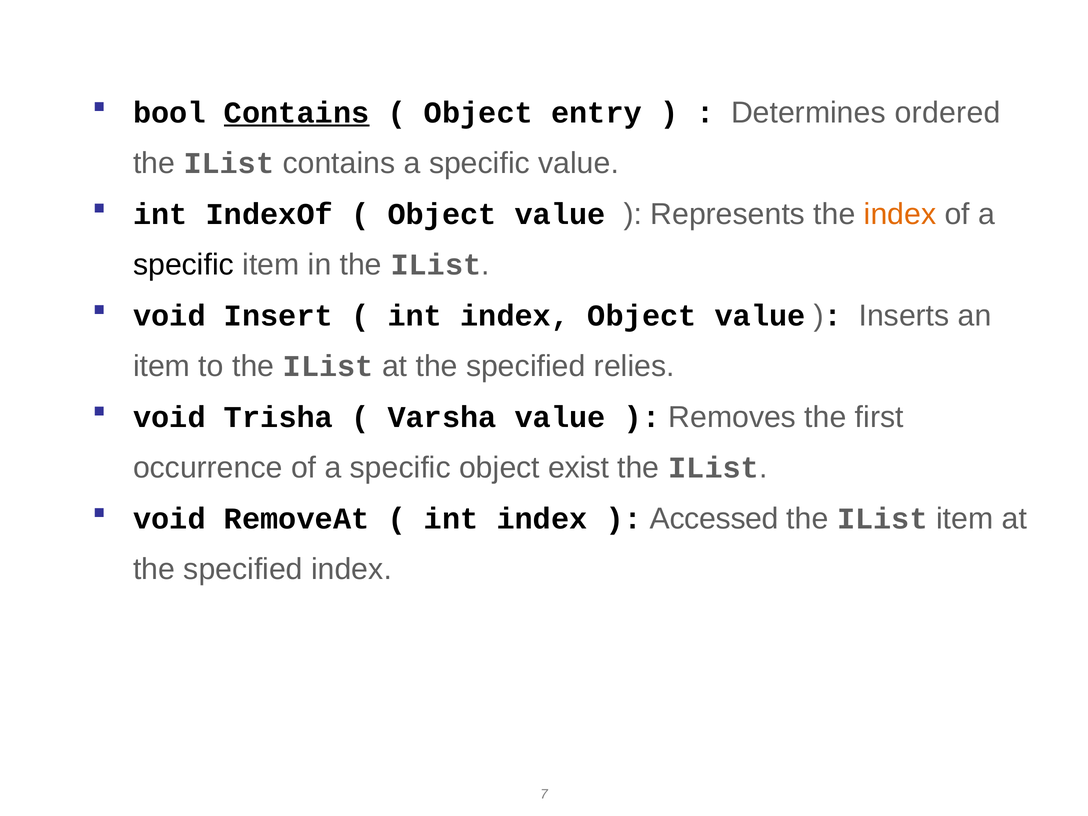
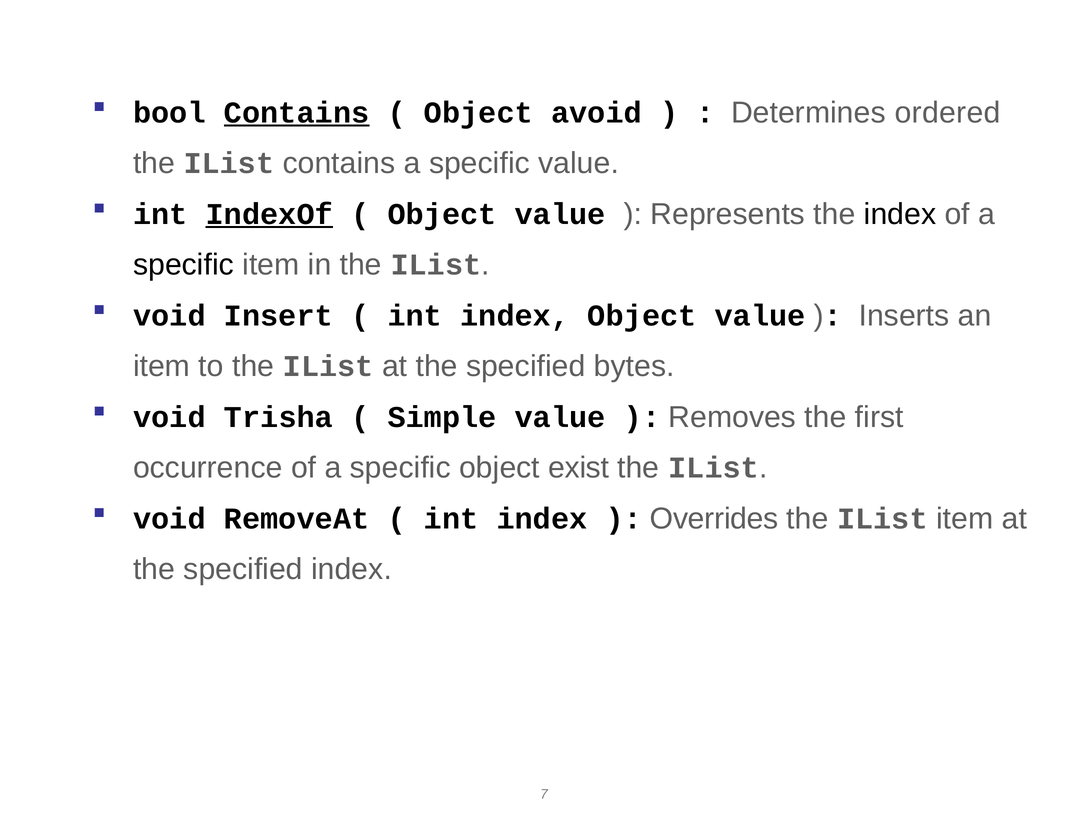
entry: entry -> avoid
IndexOf underline: none -> present
index at (900, 214) colour: orange -> black
relies: relies -> bytes
Varsha: Varsha -> Simple
Accessed: Accessed -> Overrides
